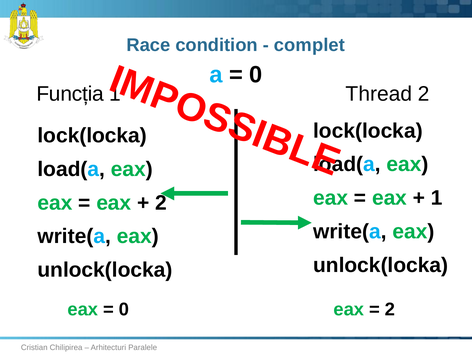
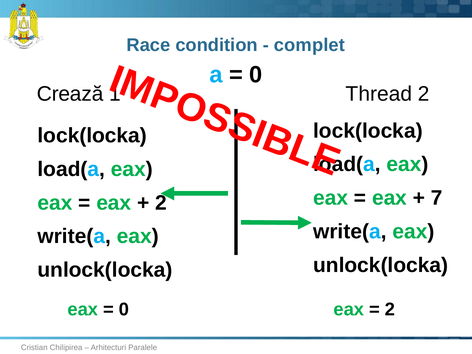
Funcția: Funcția -> Crează
1 at (437, 198): 1 -> 7
